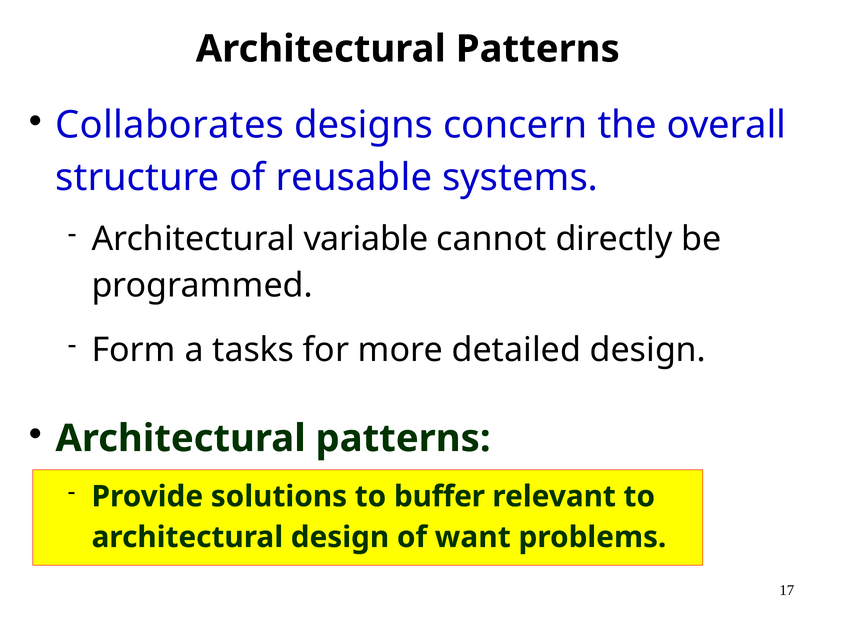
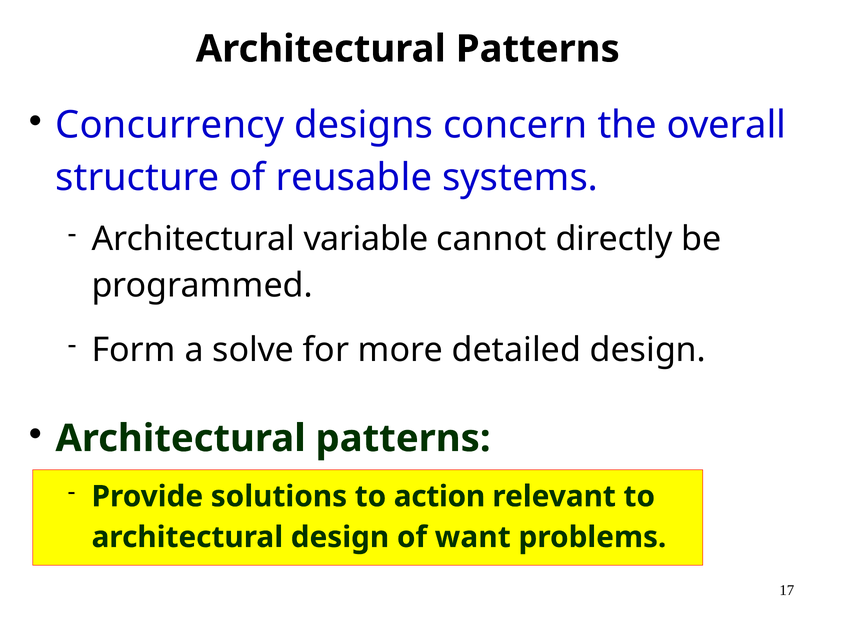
Collaborates: Collaborates -> Concurrency
tasks: tasks -> solve
buffer: buffer -> action
